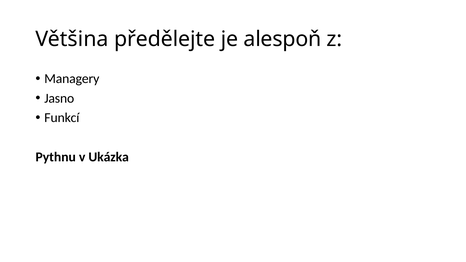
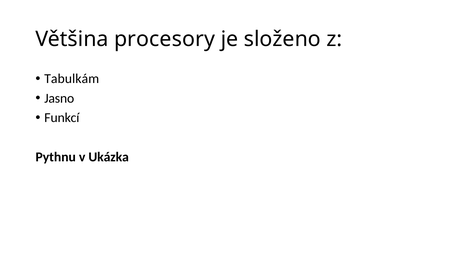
předělejte: předělejte -> procesory
alespoň: alespoň -> složeno
Managery: Managery -> Tabulkám
